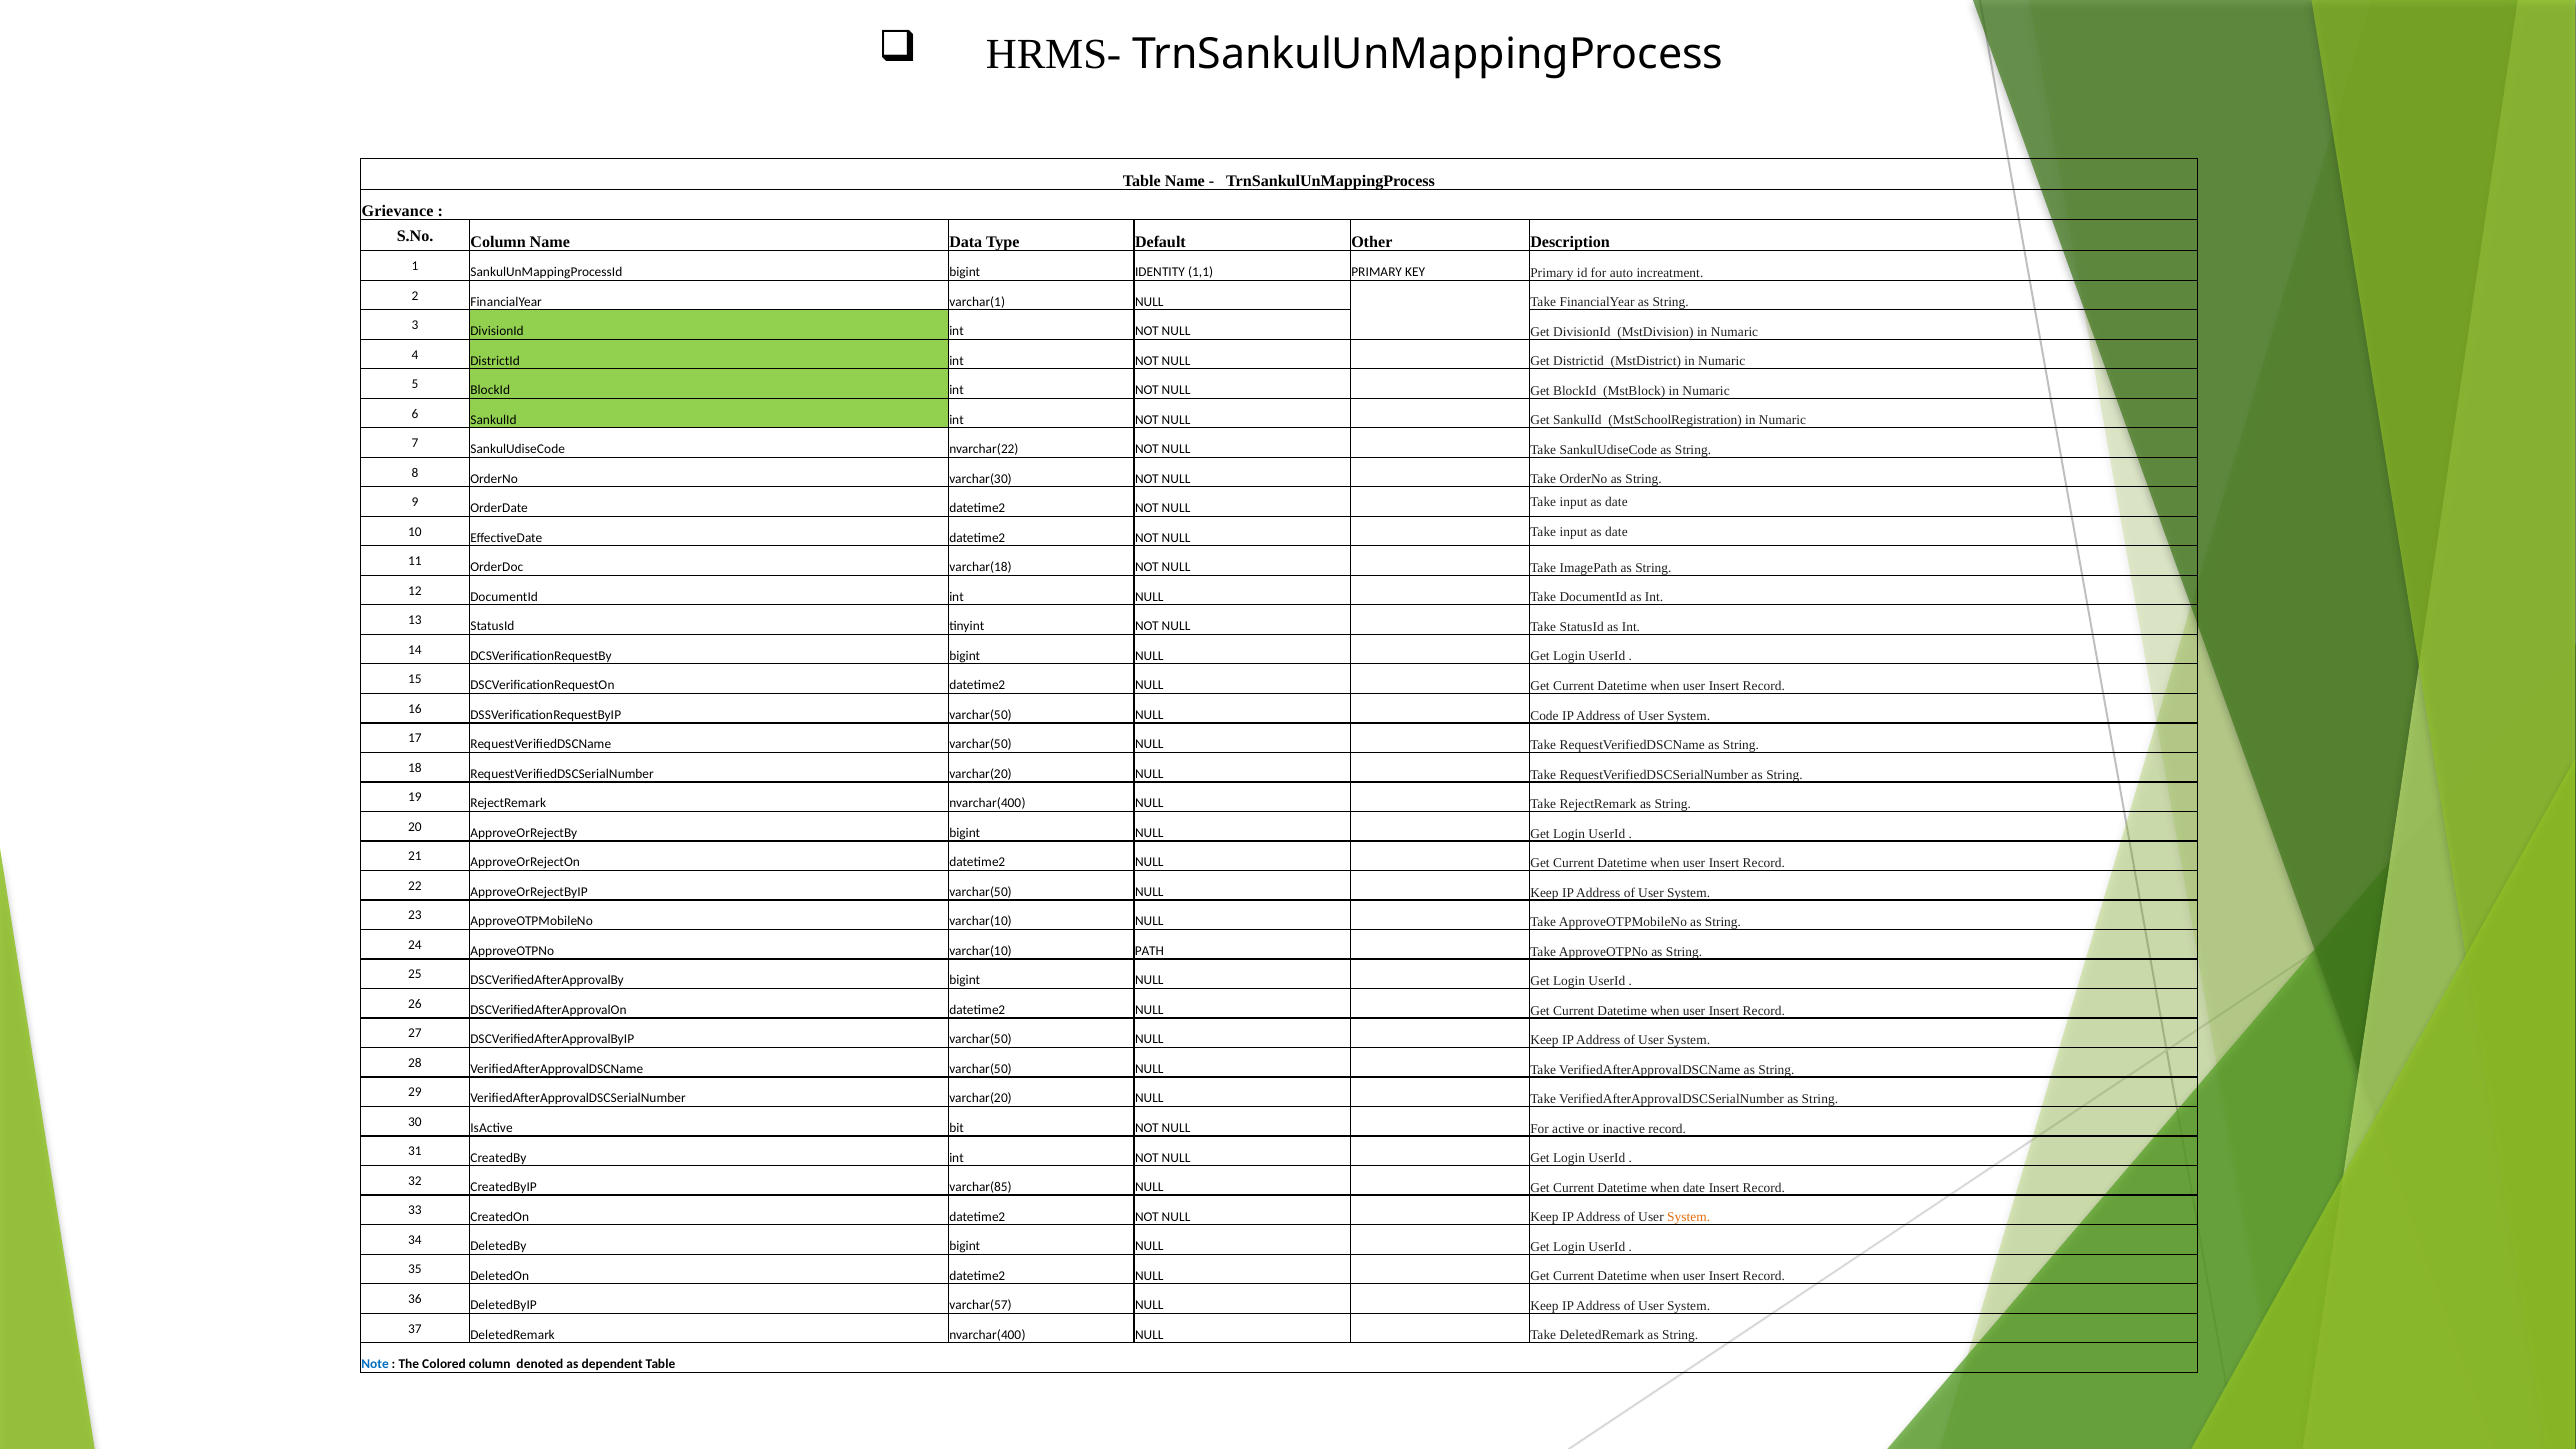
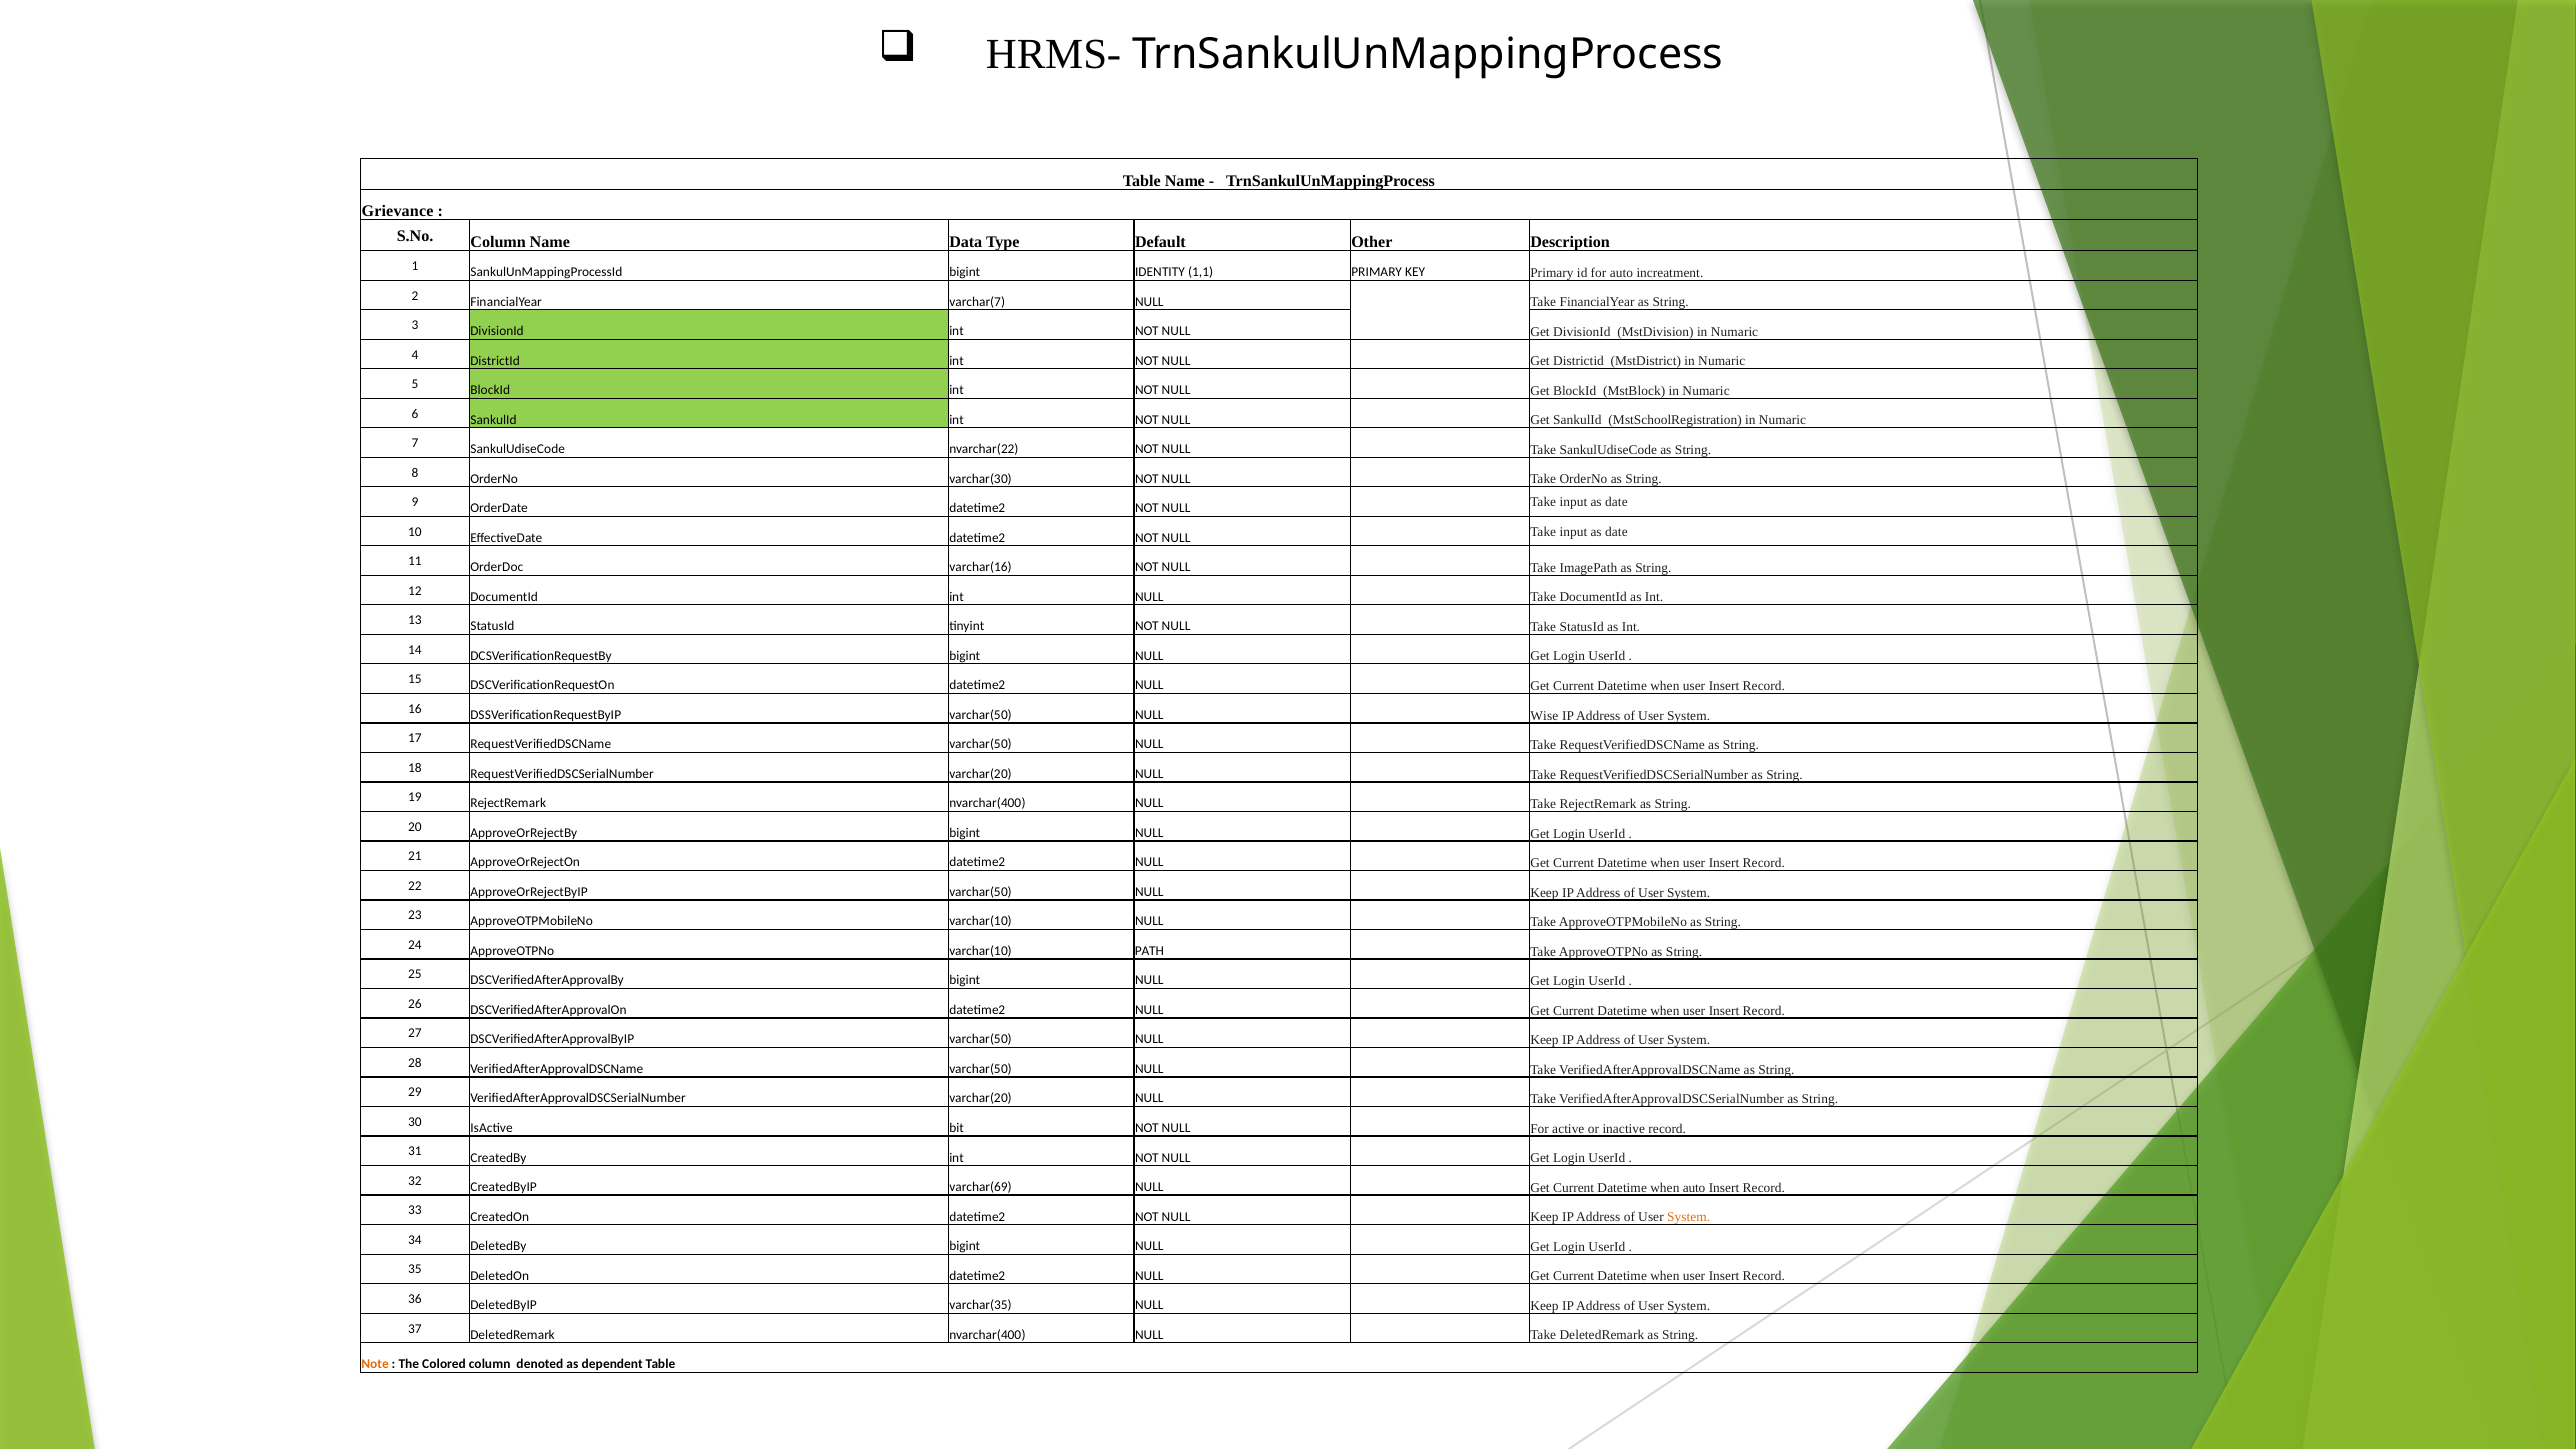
varchar(1: varchar(1 -> varchar(7
varchar(18: varchar(18 -> varchar(16
Code: Code -> Wise
varchar(85: varchar(85 -> varchar(69
when date: date -> auto
varchar(57: varchar(57 -> varchar(35
Note colour: blue -> orange
